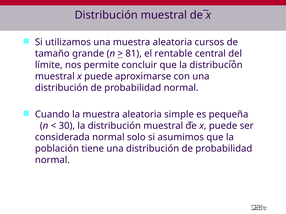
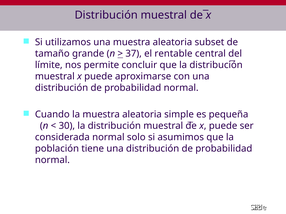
cursos: cursos -> subset
81: 81 -> 37
